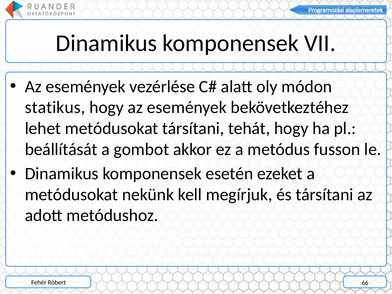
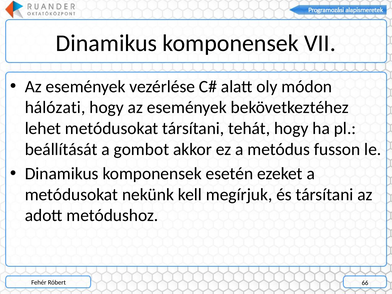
statikus: statikus -> hálózati
